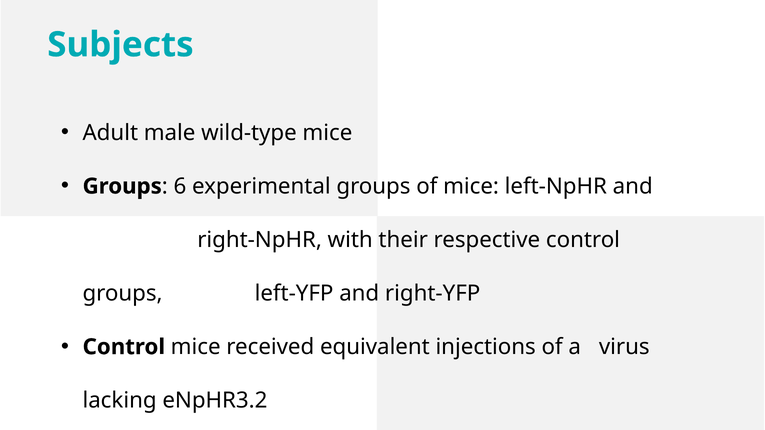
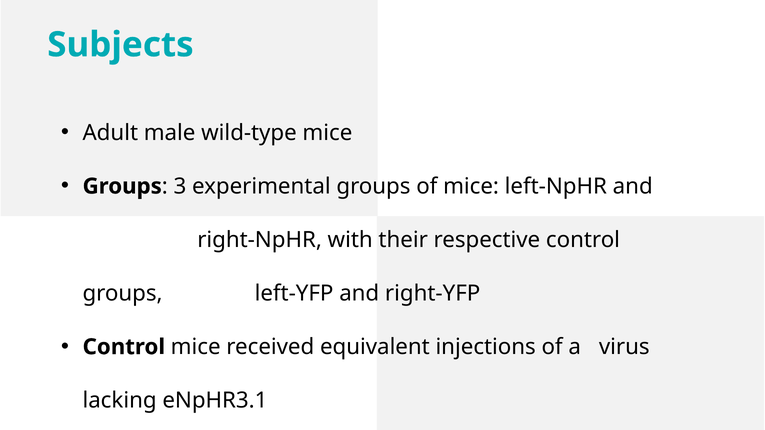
6: 6 -> 3
eNpHR3.2: eNpHR3.2 -> eNpHR3.1
